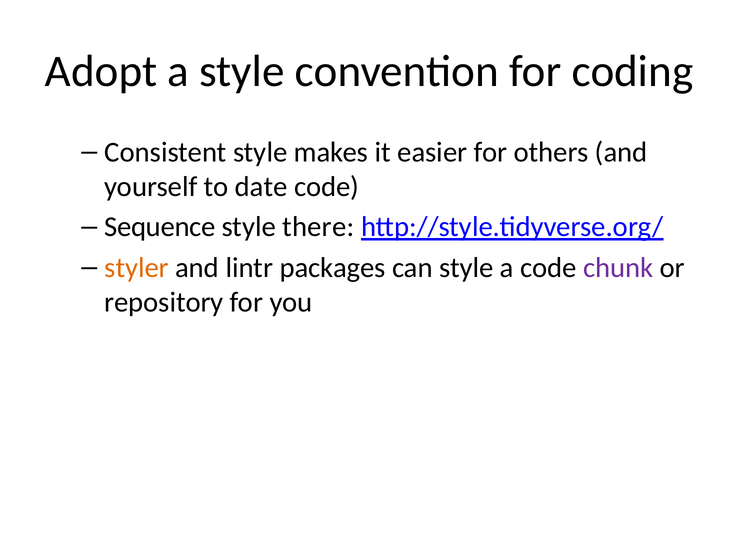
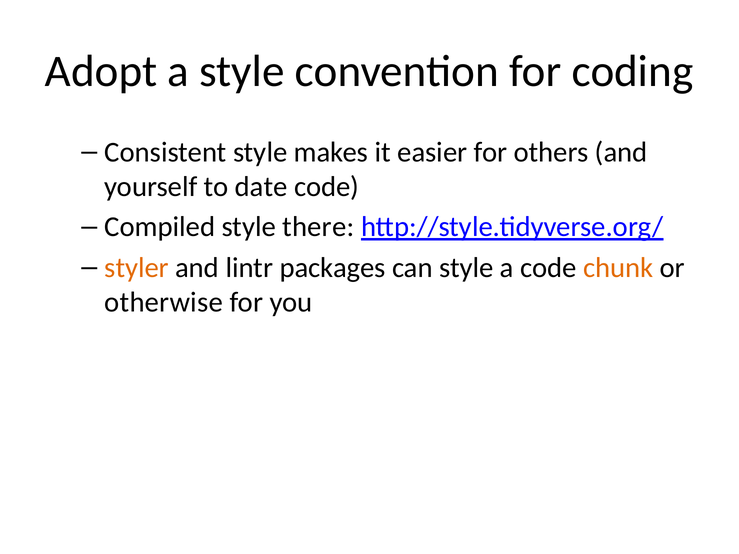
Sequence: Sequence -> Compiled
chunk colour: purple -> orange
repository: repository -> otherwise
